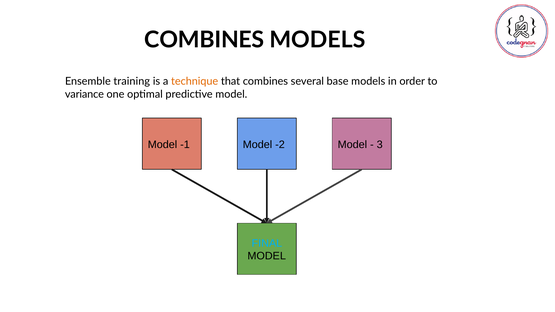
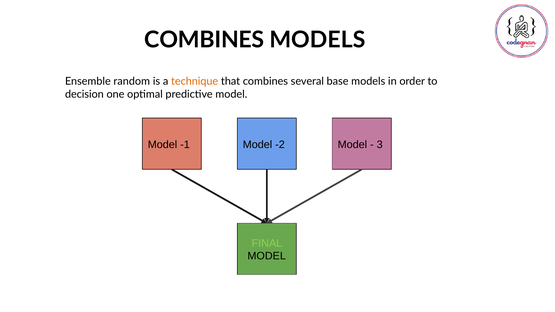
training: training -> random
variance: variance -> decision
FINAL colour: light blue -> light green
